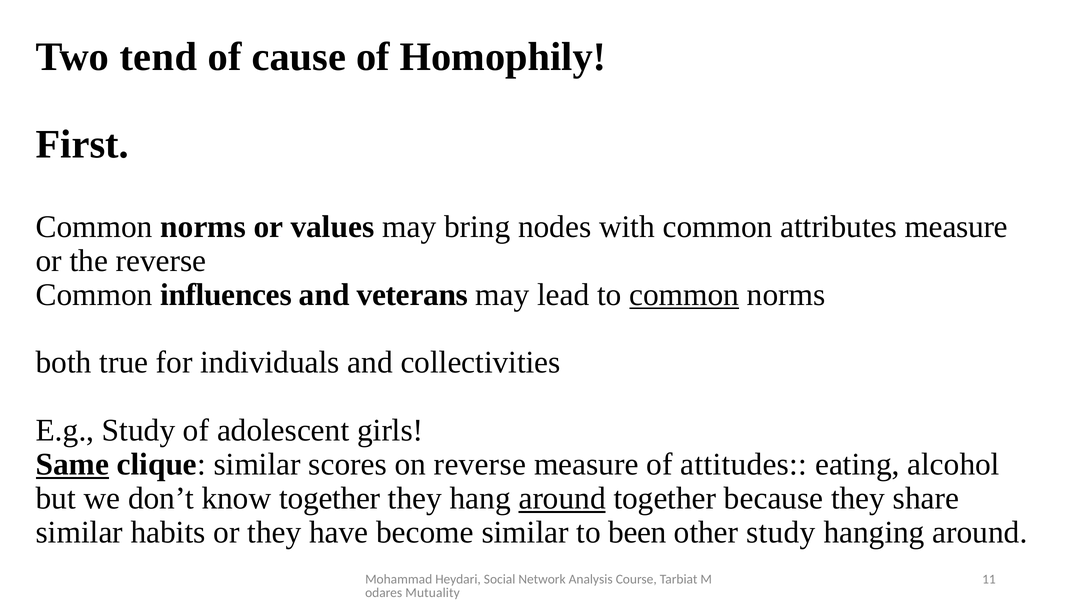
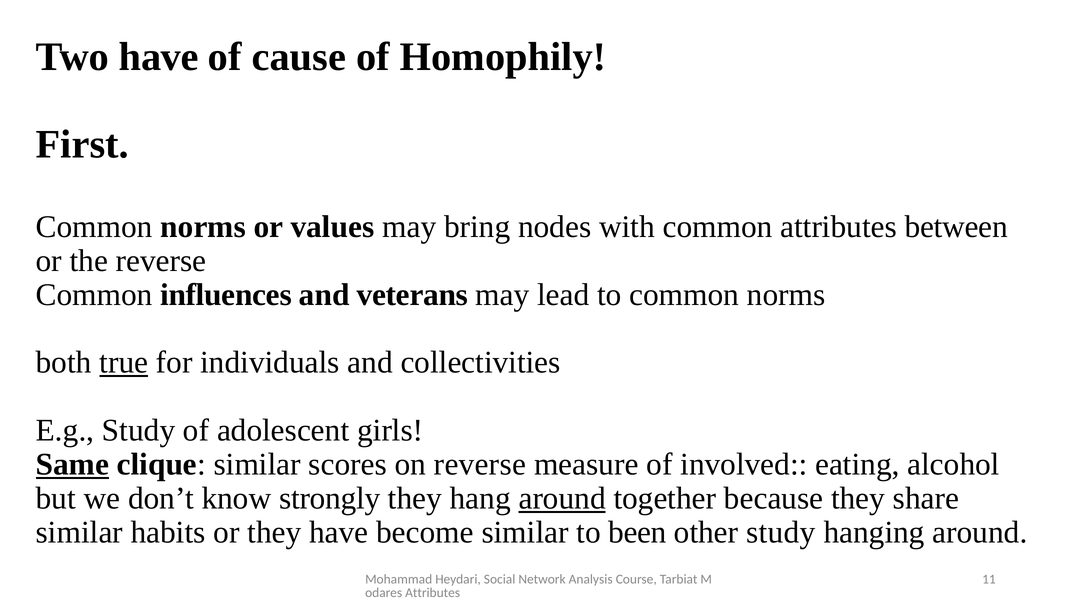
Two tend: tend -> have
attributes measure: measure -> between
common at (684, 294) underline: present -> none
true underline: none -> present
attitudes: attitudes -> involved
know together: together -> strongly
Mutuality at (433, 592): Mutuality -> Attributes
